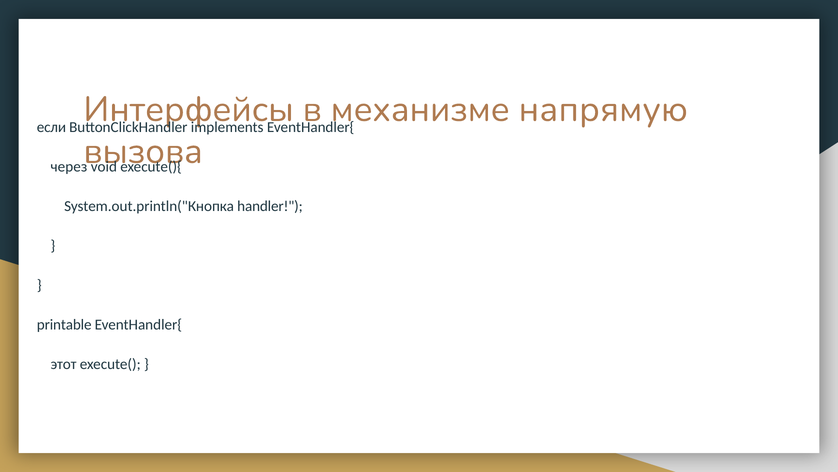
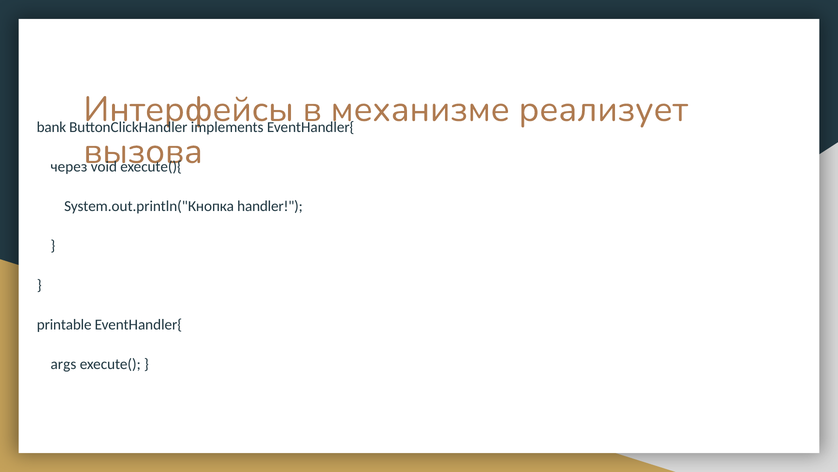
напрямую: напрямую -> реализует
если: если -> bank
этот: этот -> args
